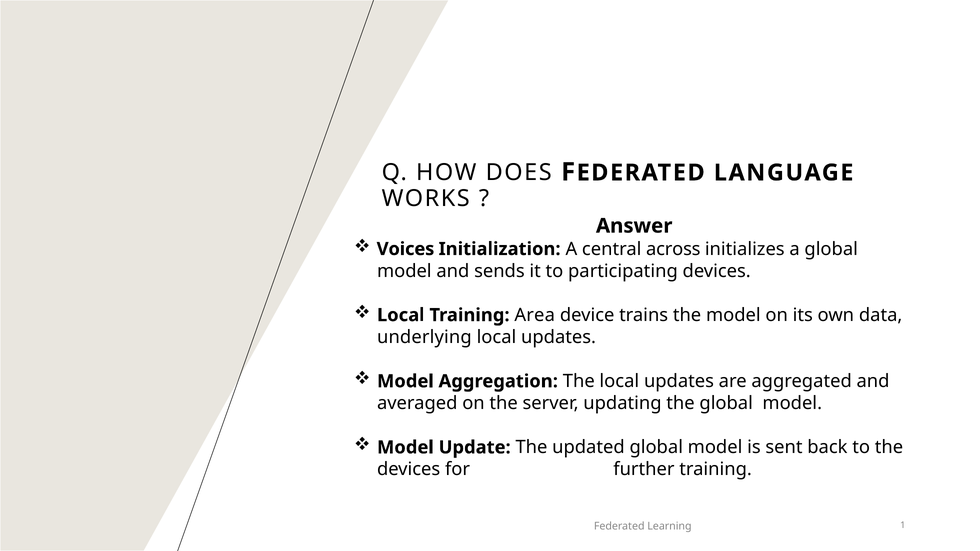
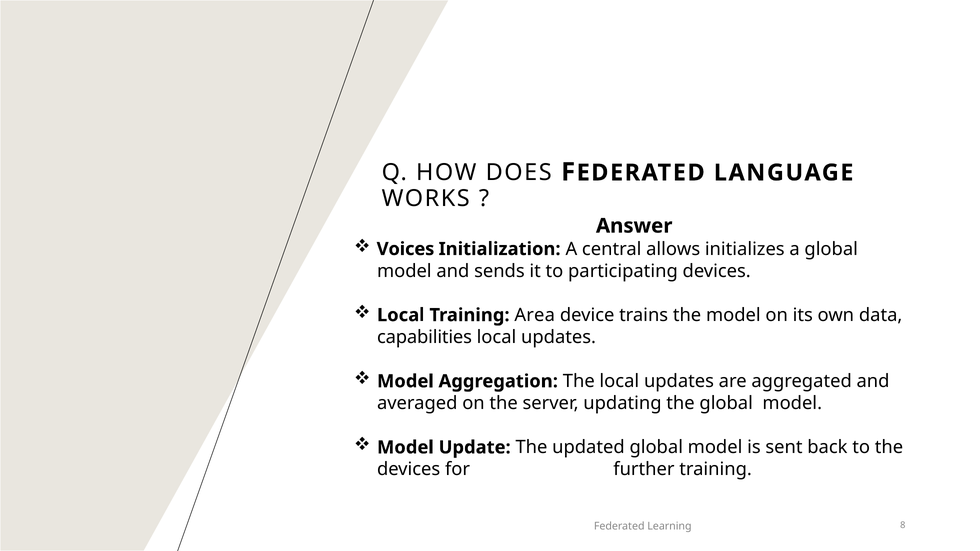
across: across -> allows
underlying: underlying -> capabilities
1: 1 -> 8
